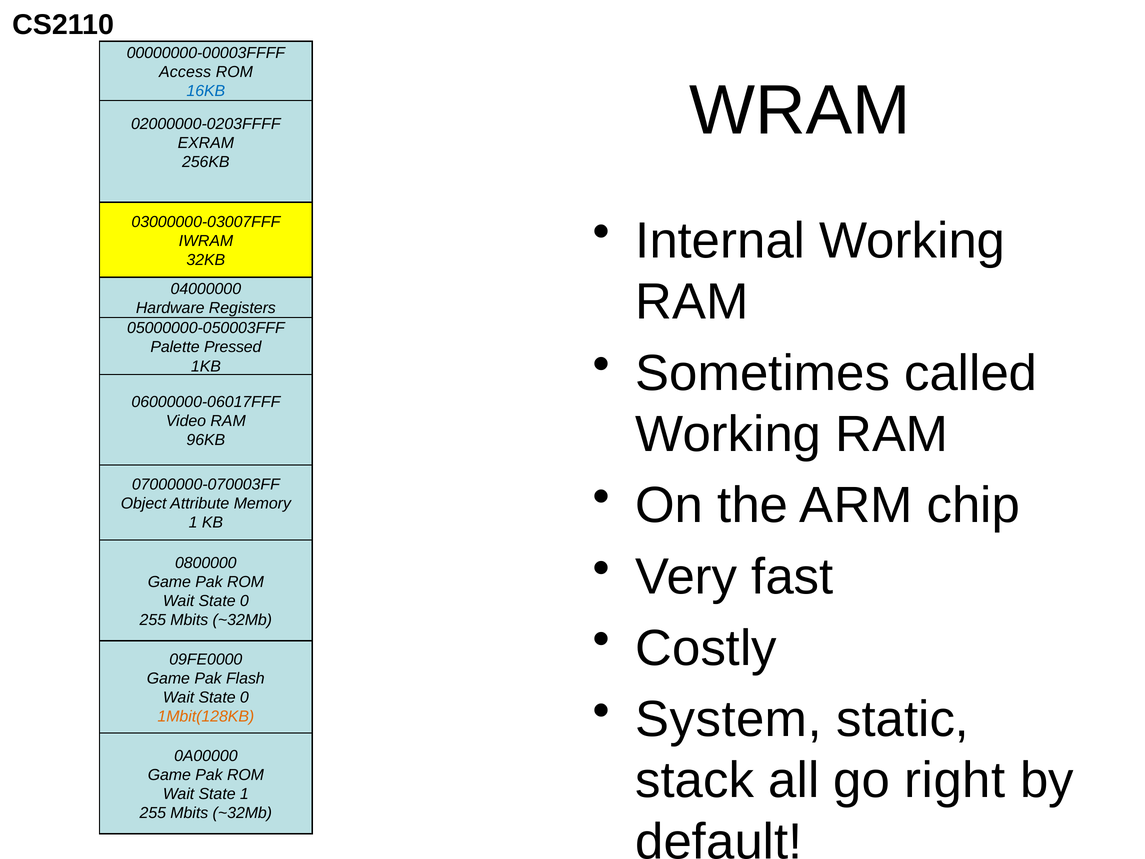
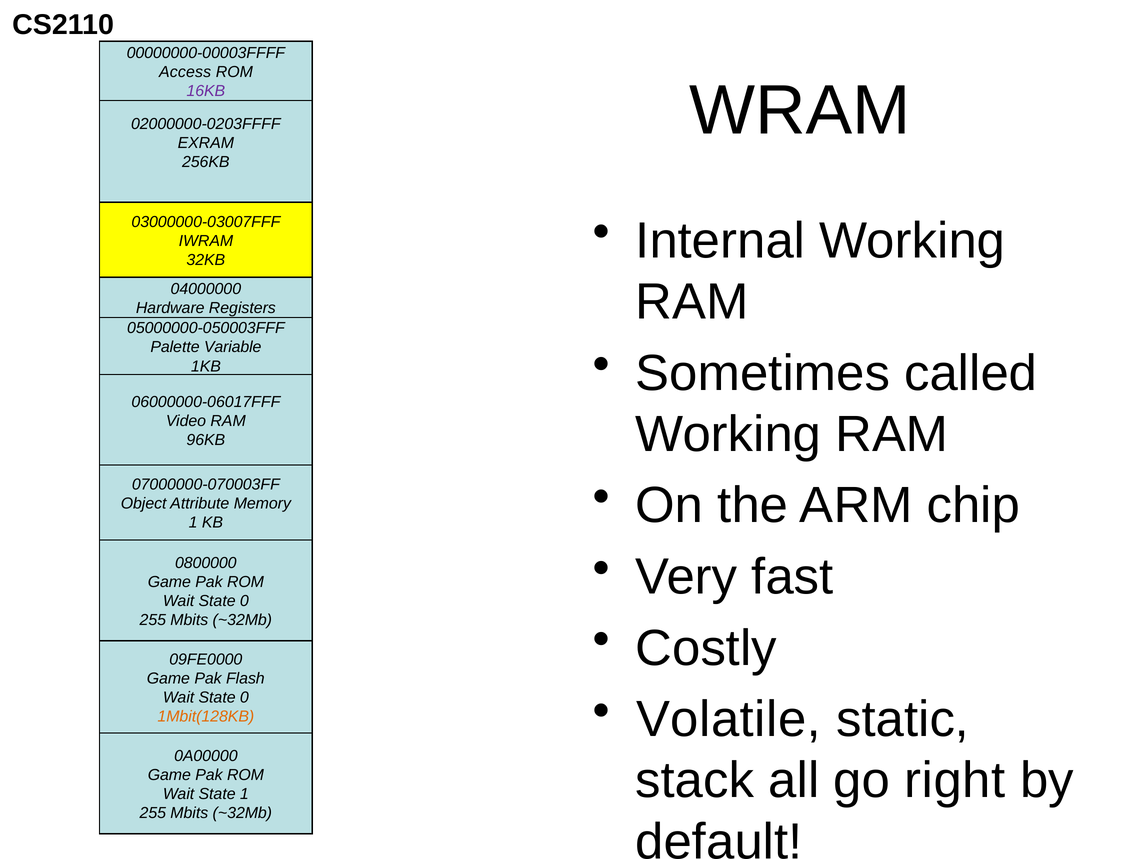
16KB colour: blue -> purple
Pressed: Pressed -> Variable
System: System -> Volatile
